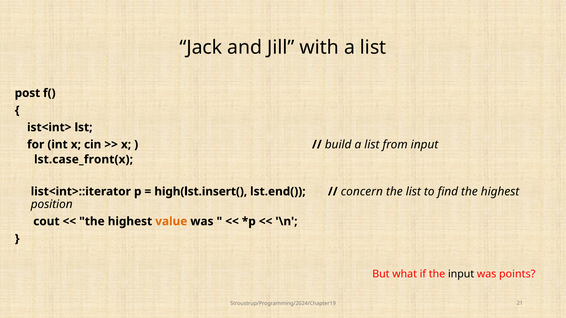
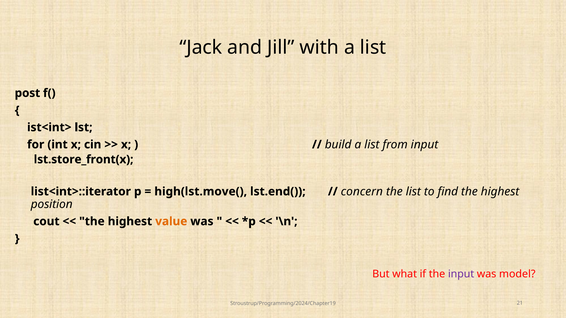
lst.case_front(x: lst.case_front(x -> lst.store_front(x
high(lst.insert(: high(lst.insert( -> high(lst.move(
input at (461, 274) colour: black -> purple
points: points -> model
